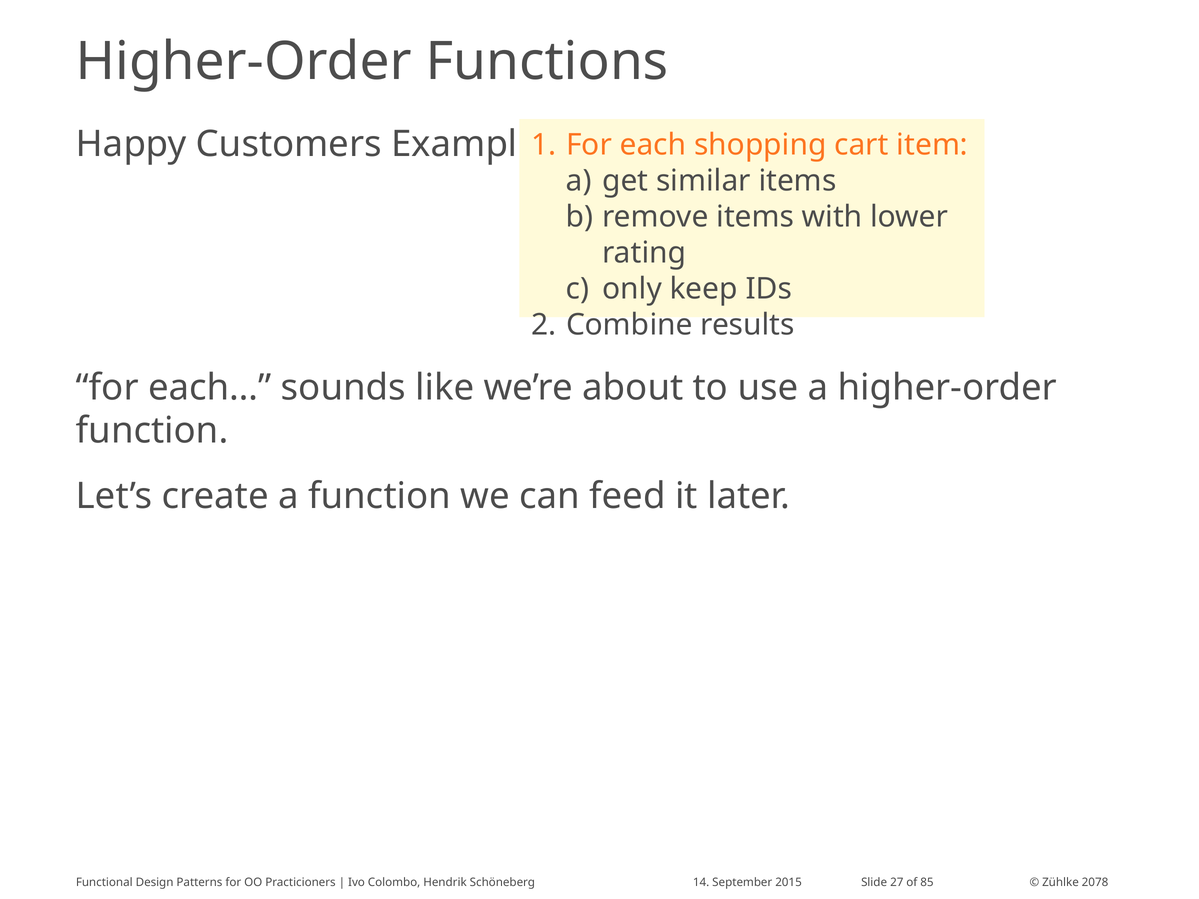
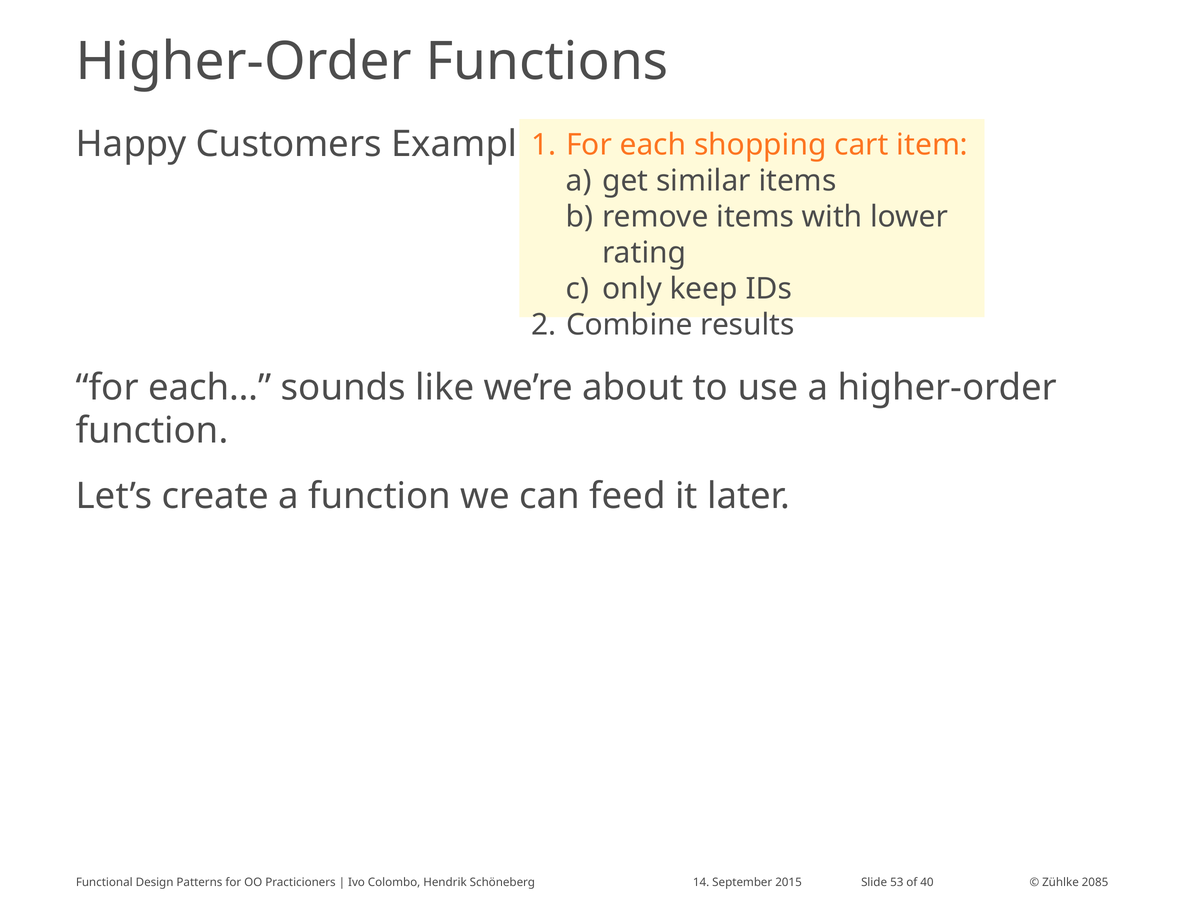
27: 27 -> 53
85: 85 -> 40
2078: 2078 -> 2085
